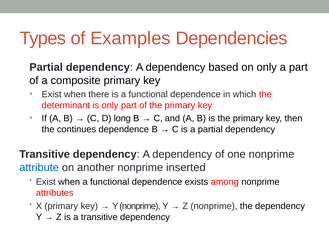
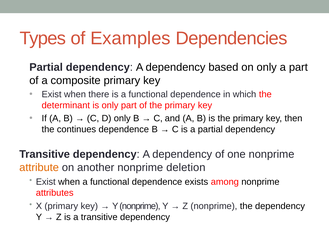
D long: long -> only
attribute colour: blue -> orange
inserted: inserted -> deletion
